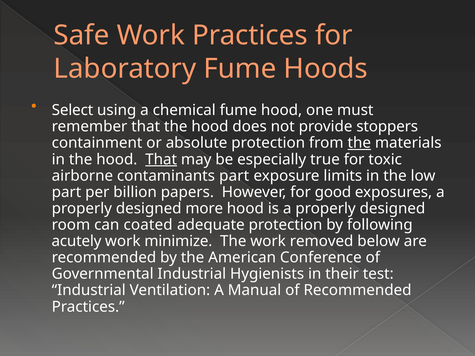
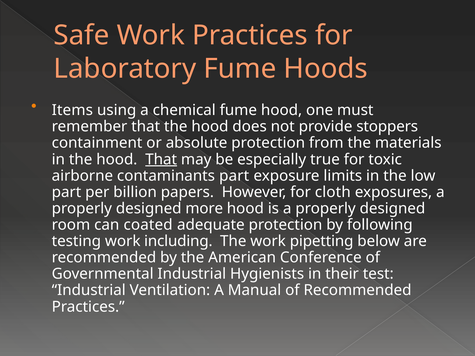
Select: Select -> Items
the at (359, 143) underline: present -> none
good: good -> cloth
acutely: acutely -> testing
minimize: minimize -> including
removed: removed -> pipetting
